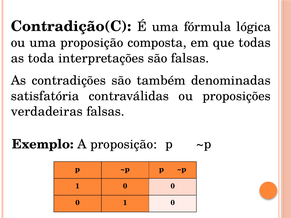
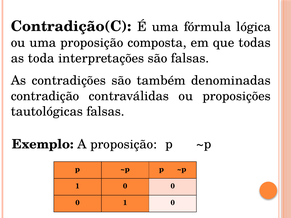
satisfatória: satisfatória -> contradição
verdadeiras: verdadeiras -> tautológicas
